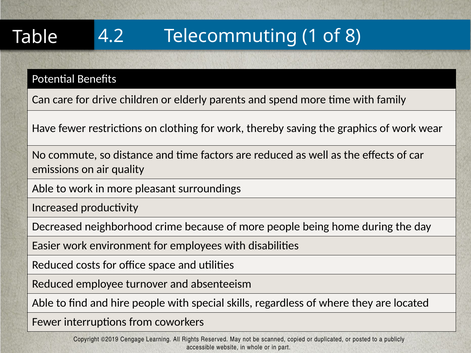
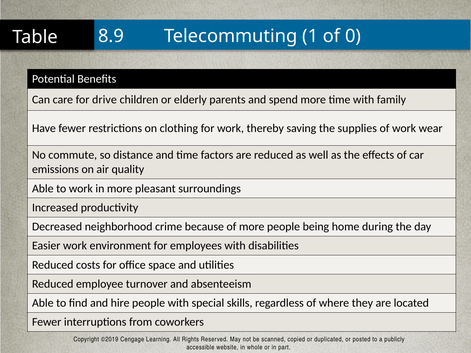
4.2: 4.2 -> 8.9
8: 8 -> 0
graphics: graphics -> supplies
